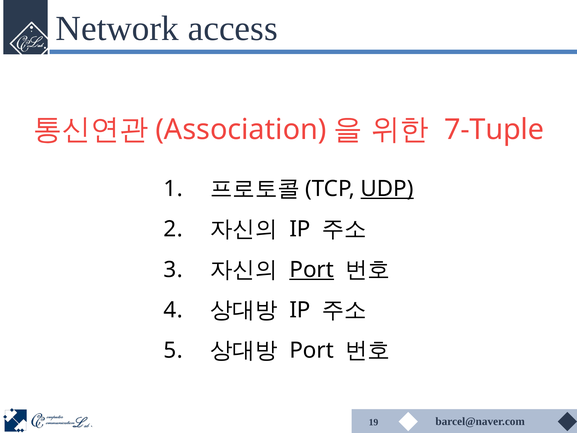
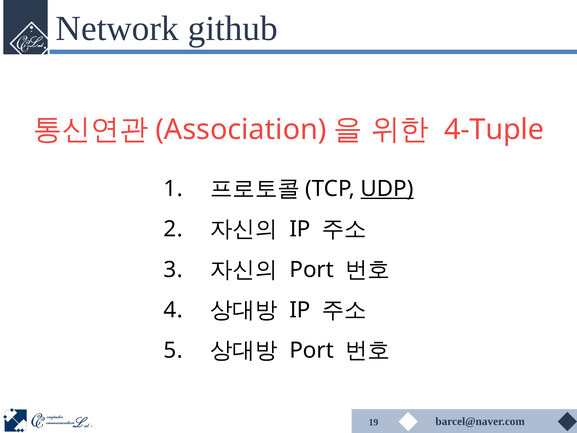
access: access -> github
7-Tuple: 7-Tuple -> 4-Tuple
Port at (312, 269) underline: present -> none
